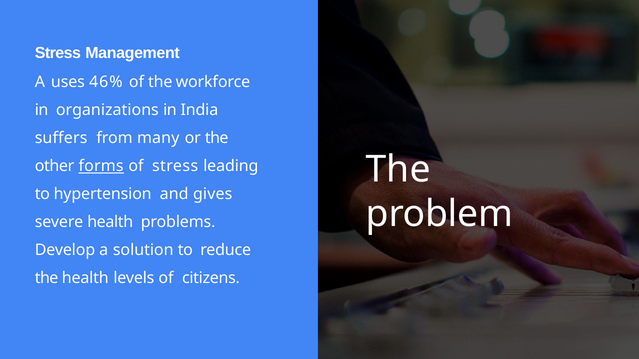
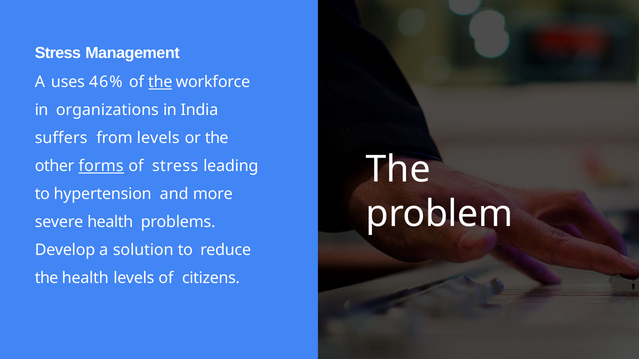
the at (160, 82) underline: none -> present
from many: many -> levels
gives: gives -> more
